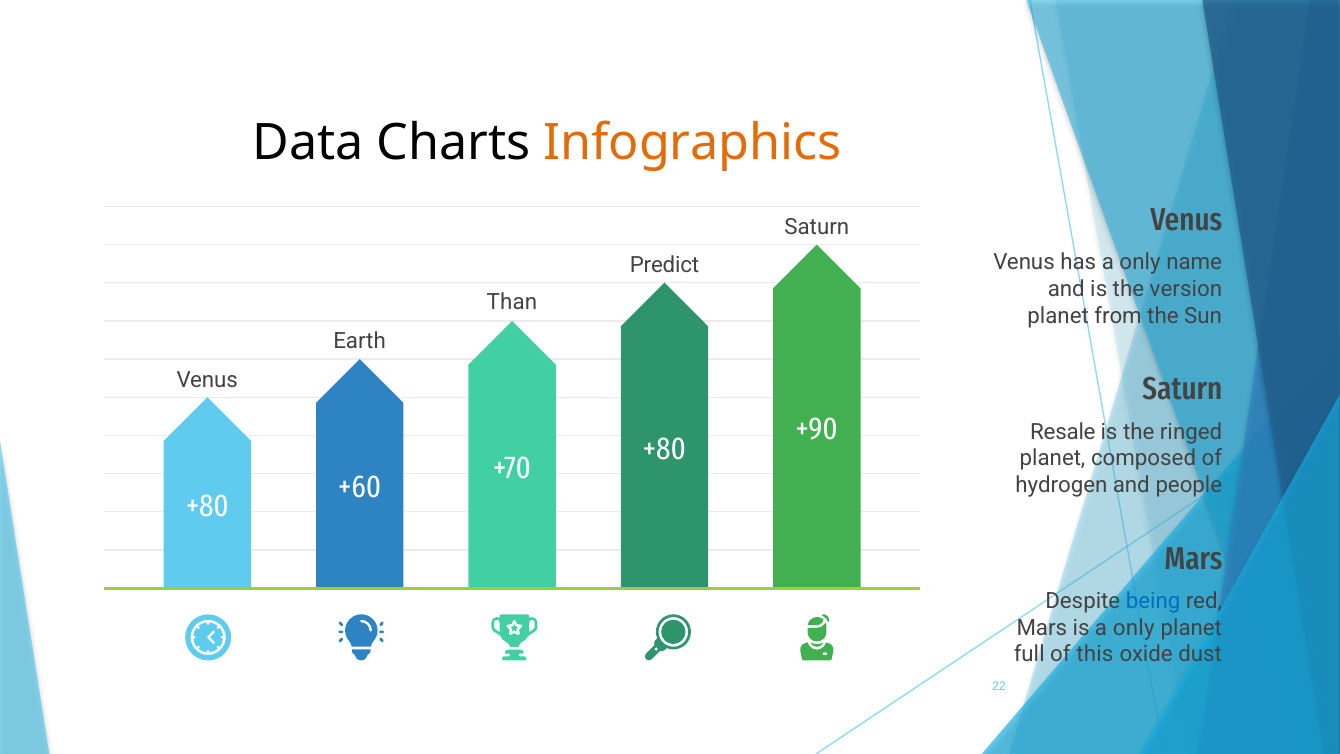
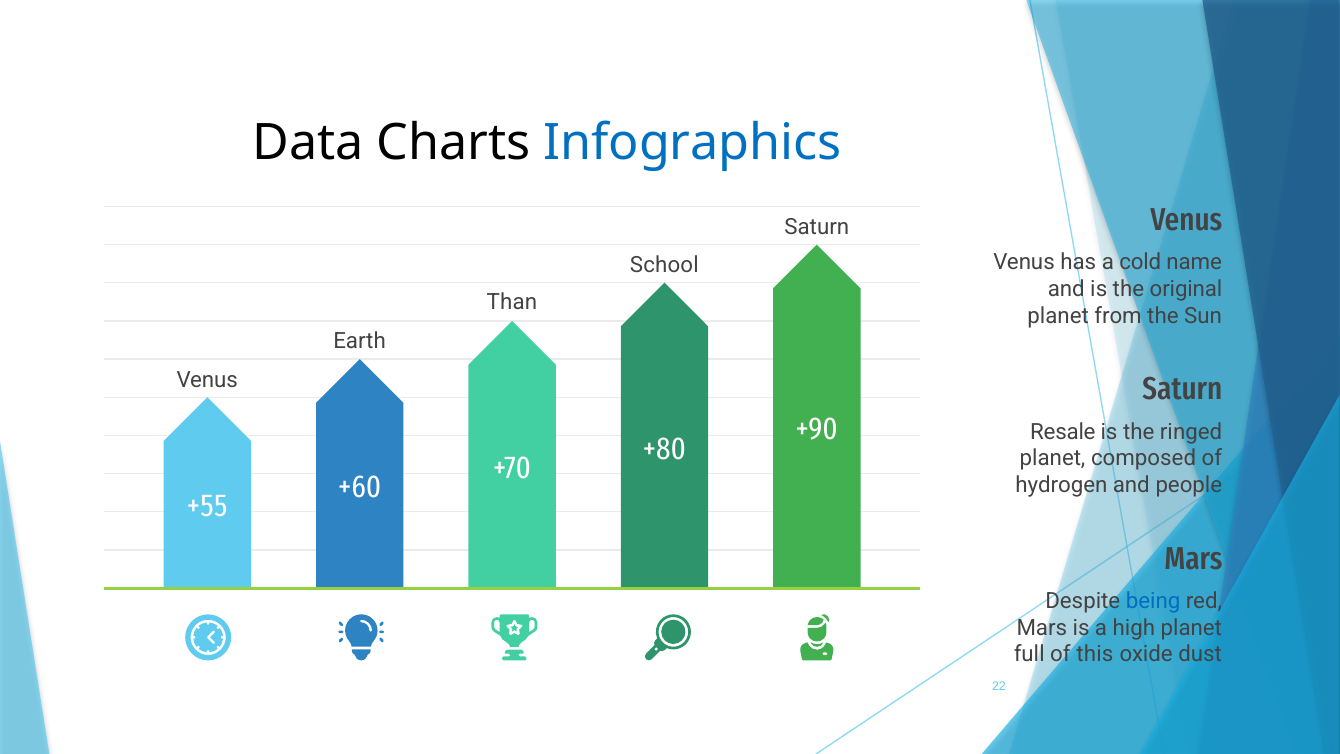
Infographics colour: orange -> blue
has a only: only -> cold
Predict: Predict -> School
version: version -> original
+80 at (207, 506): +80 -> +55
is a only: only -> high
